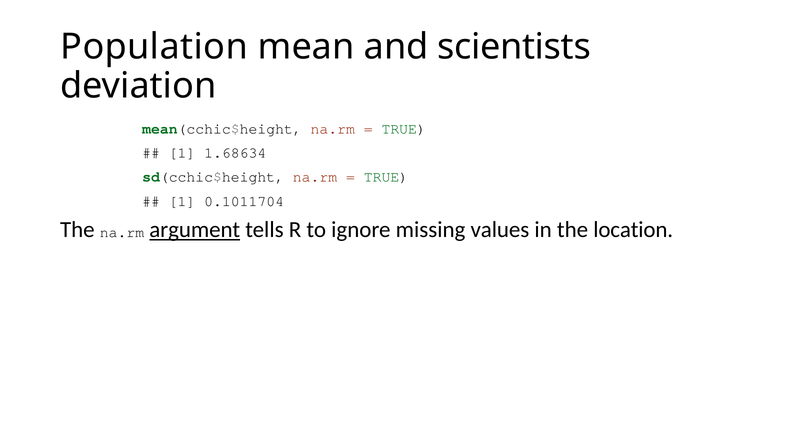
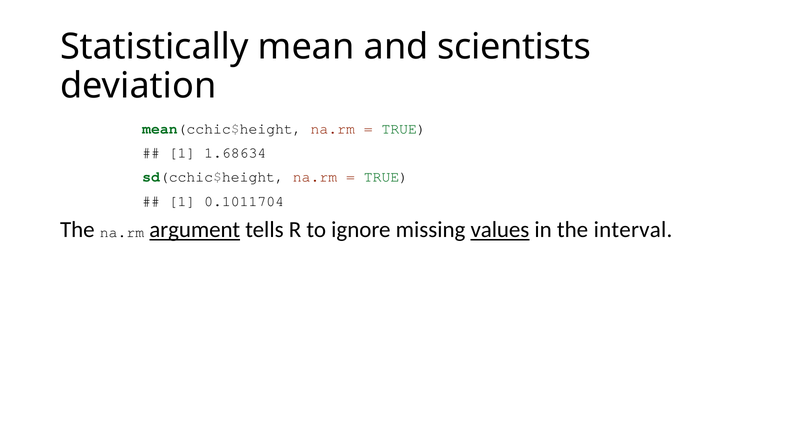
Population: Population -> Statistically
values underline: none -> present
location: location -> interval
